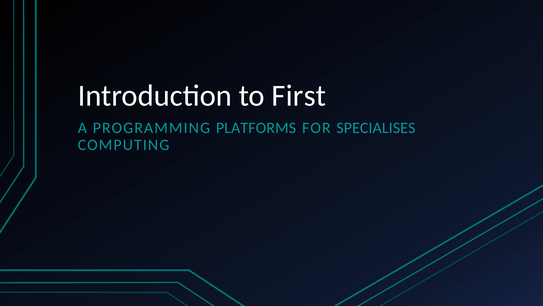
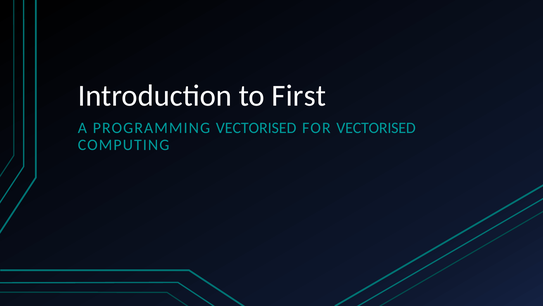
PROGRAMMING PLATFORMS: PLATFORMS -> VECTORISED
FOR SPECIALISES: SPECIALISES -> VECTORISED
